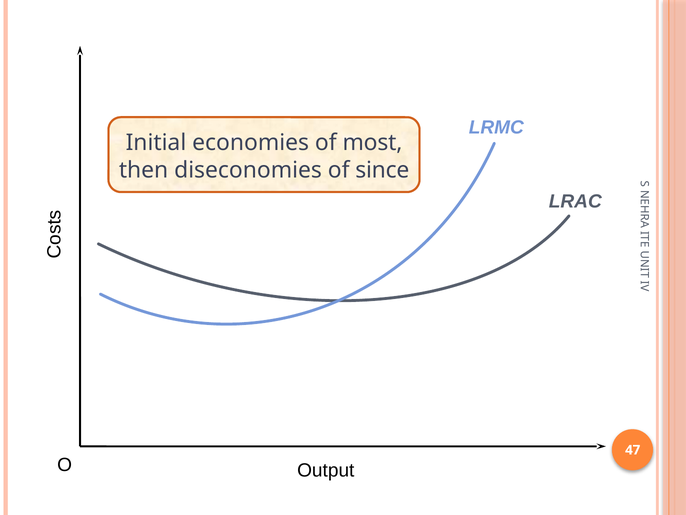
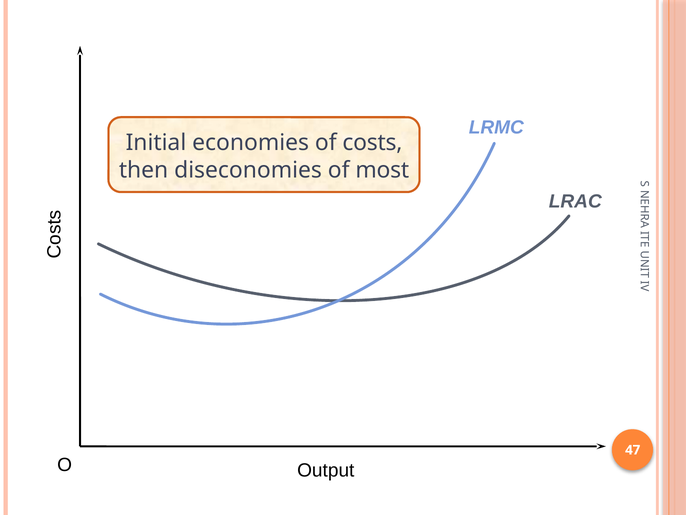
most: most -> costs
since: since -> most
